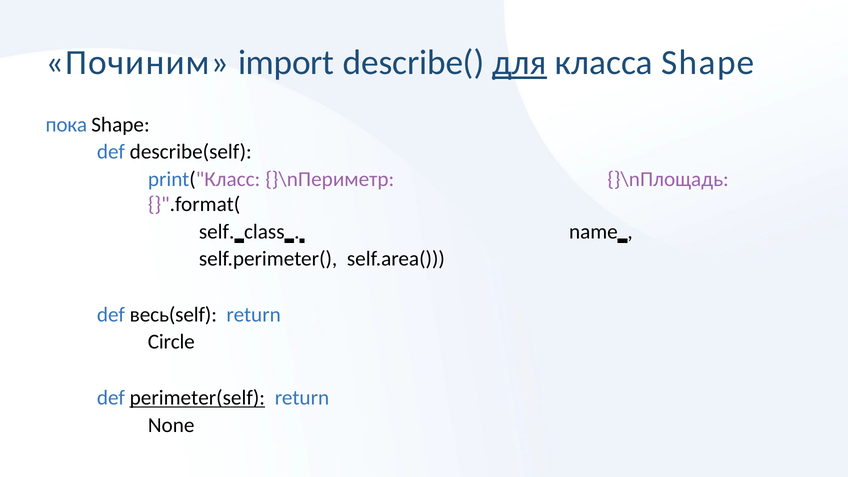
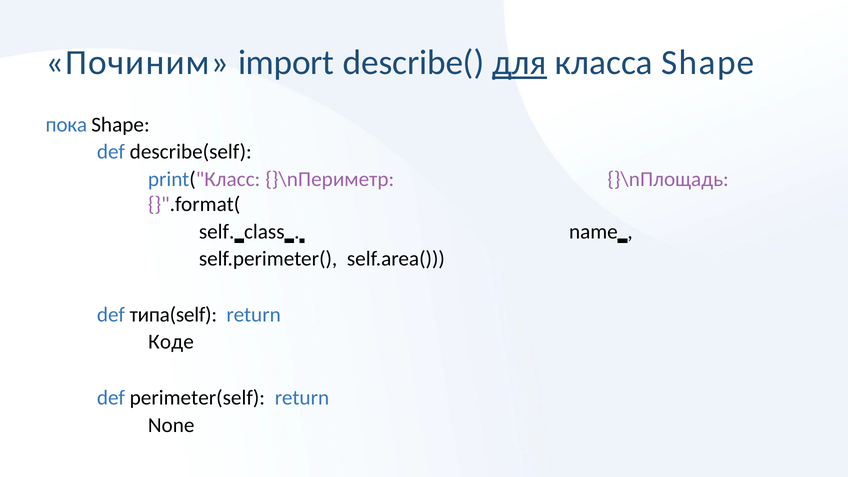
весь(self: весь(self -> типа(self
Circle: Circle -> Коде
perimeter(self underline: present -> none
